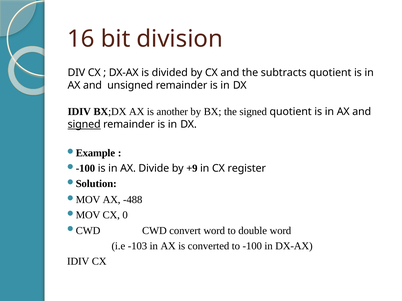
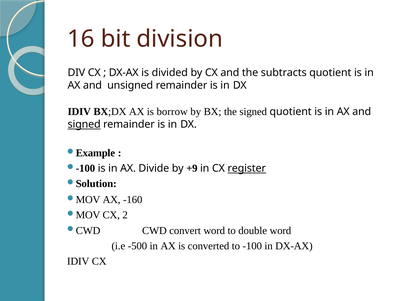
another: another -> borrow
register underline: none -> present
-488: -488 -> -160
0: 0 -> 2
-103: -103 -> -500
